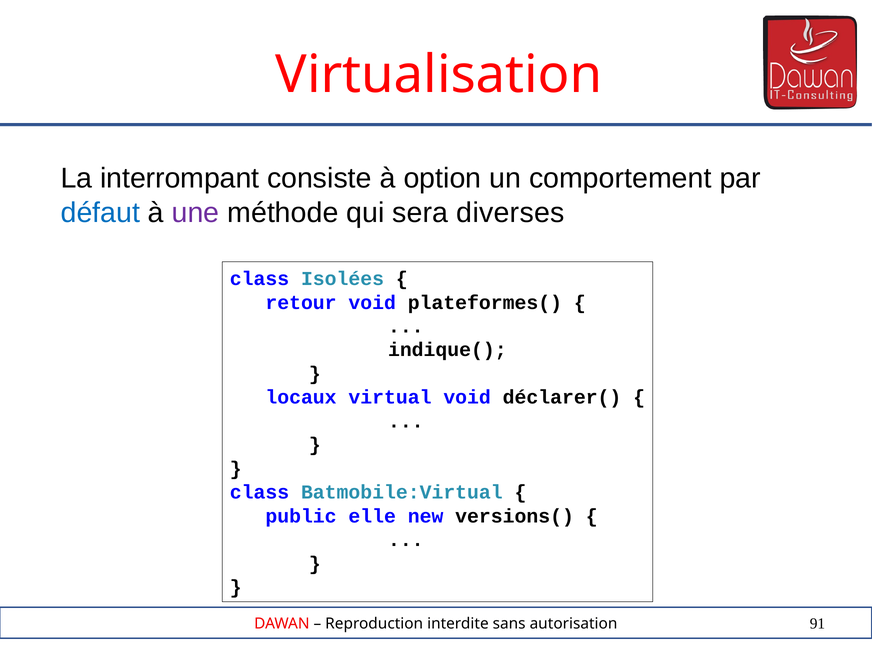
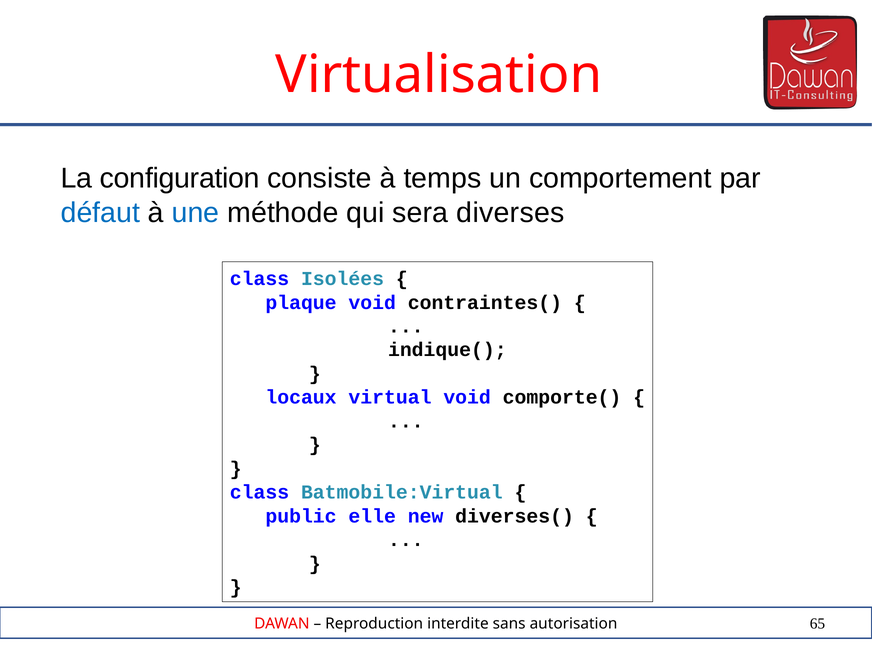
interrompant: interrompant -> configuration
option: option -> temps
une colour: purple -> blue
retour: retour -> plaque
plateformes(: plateformes( -> contraintes(
déclarer(: déclarer( -> comporte(
versions(: versions( -> diverses(
91: 91 -> 65
